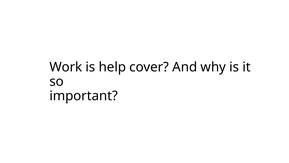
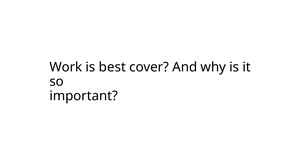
help: help -> best
